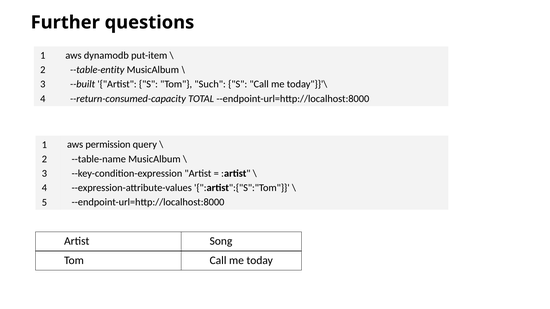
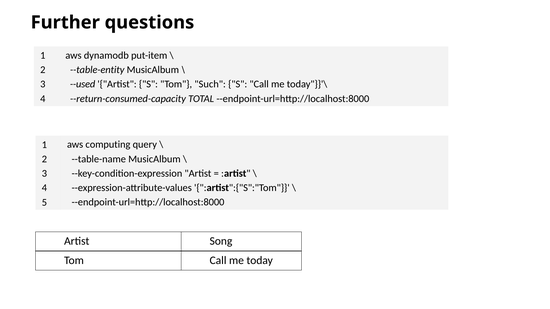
--built: --built -> --used
permission: permission -> computing
